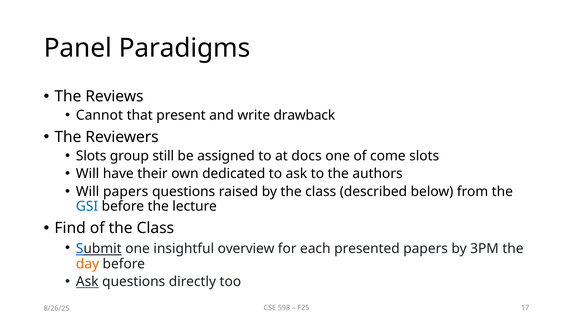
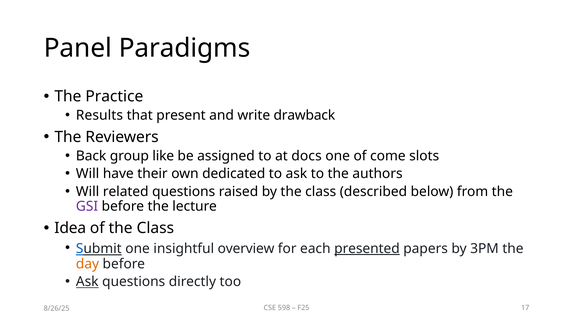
Reviews: Reviews -> Practice
Cannot: Cannot -> Results
Slots at (91, 156): Slots -> Back
still: still -> like
Will papers: papers -> related
GSI colour: blue -> purple
Find: Find -> Idea
presented underline: none -> present
